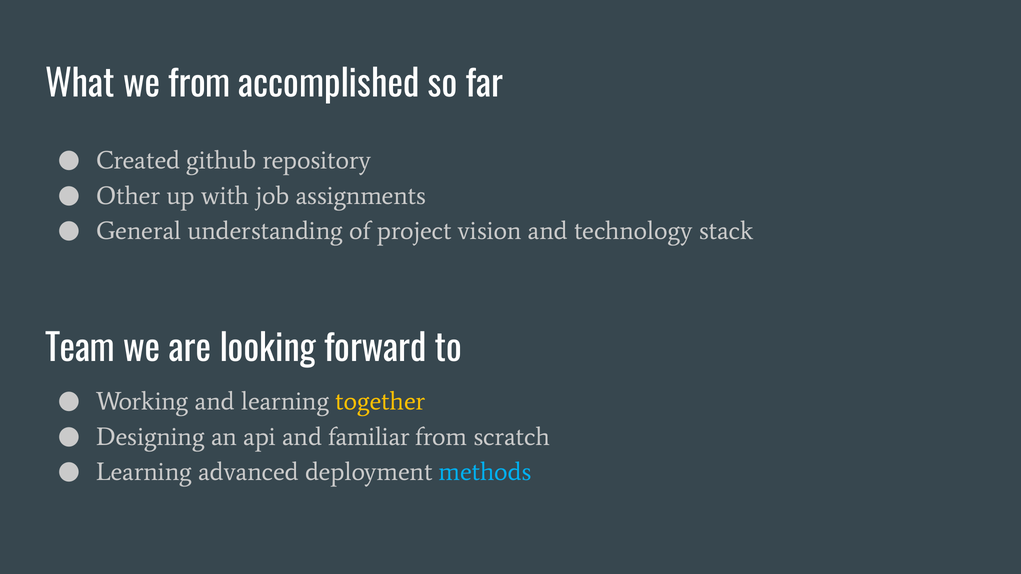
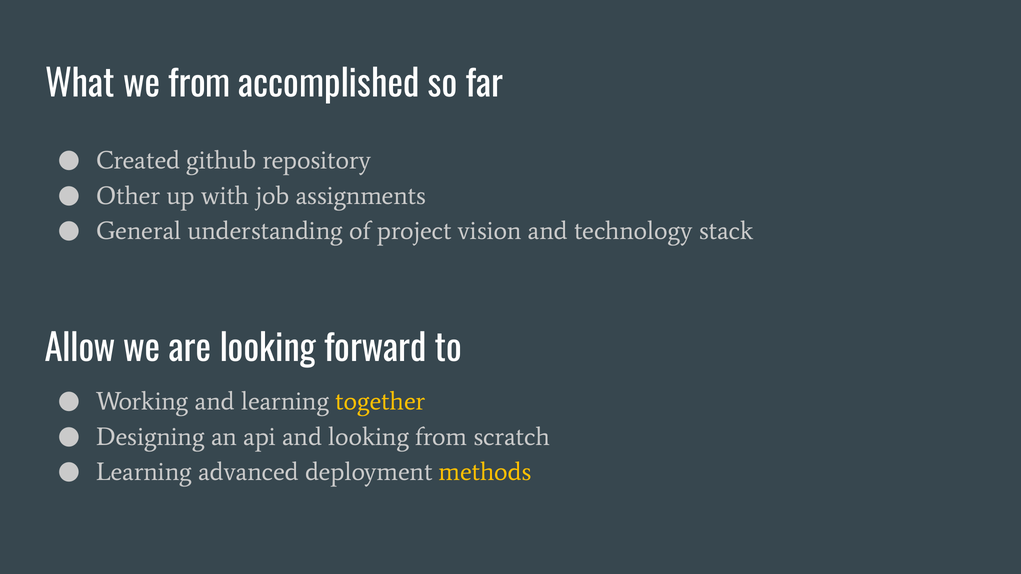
Team: Team -> Allow
and familiar: familiar -> looking
methods colour: light blue -> yellow
